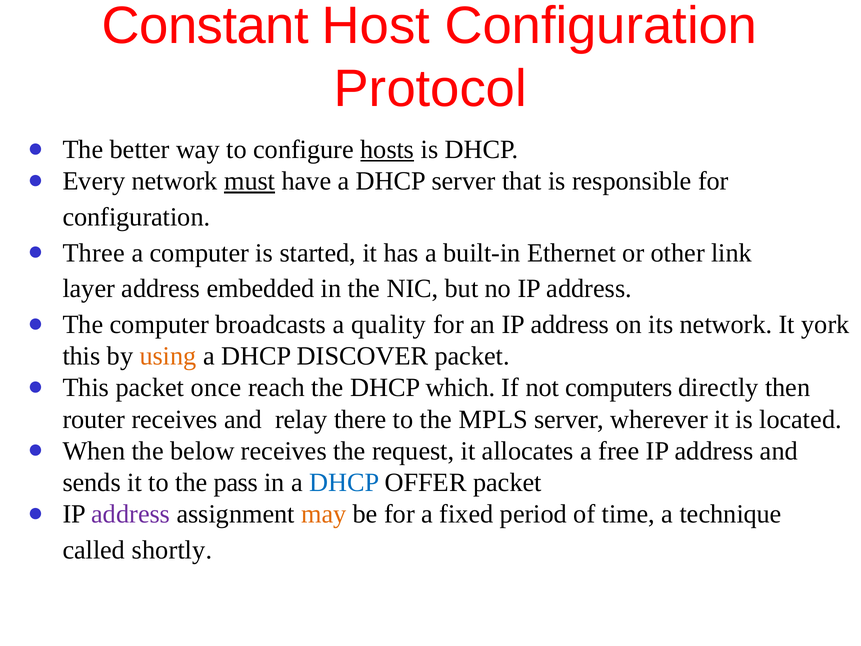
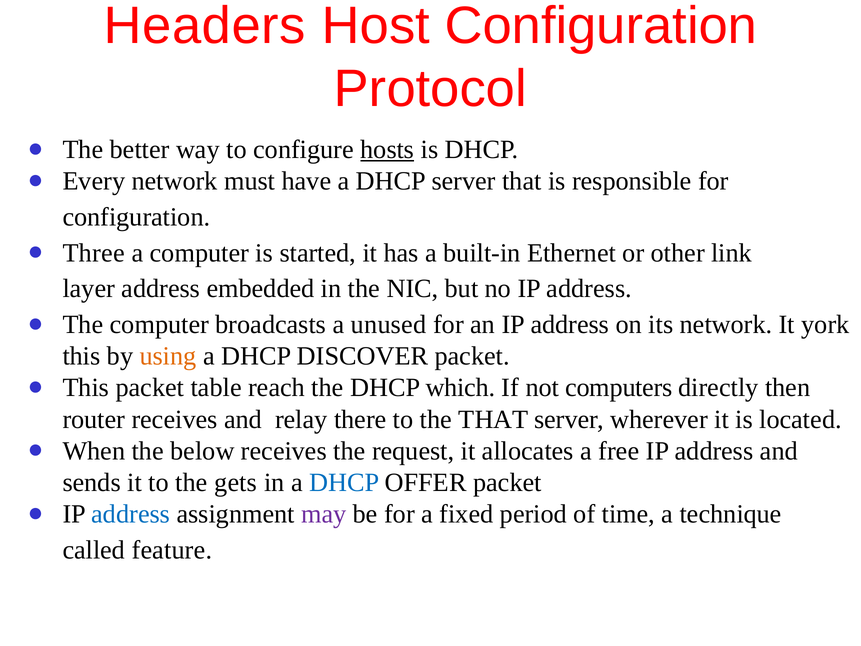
Constant: Constant -> Headers
must underline: present -> none
quality: quality -> unused
once: once -> table
the MPLS: MPLS -> THAT
pass: pass -> gets
address at (131, 514) colour: purple -> blue
may colour: orange -> purple
shortly: shortly -> feature
